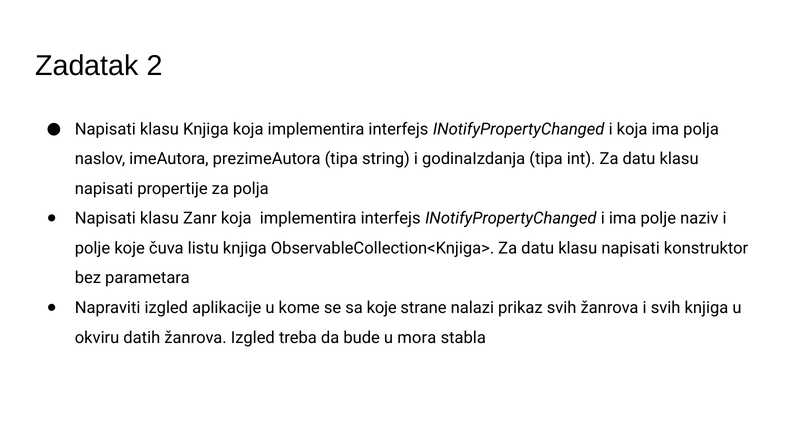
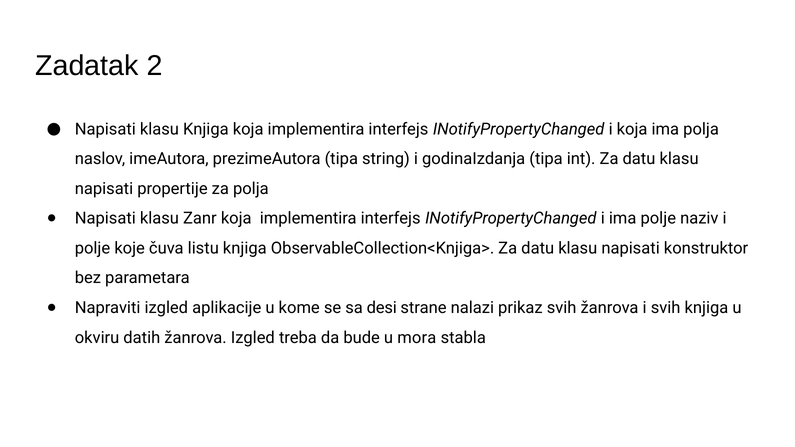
sa koje: koje -> desi
